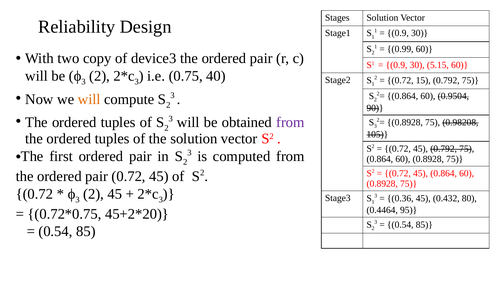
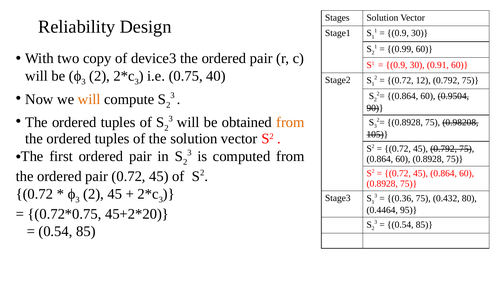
5.15: 5.15 -> 0.91
15: 15 -> 12
from at (290, 122) colour: purple -> orange
0.36 45: 45 -> 75
